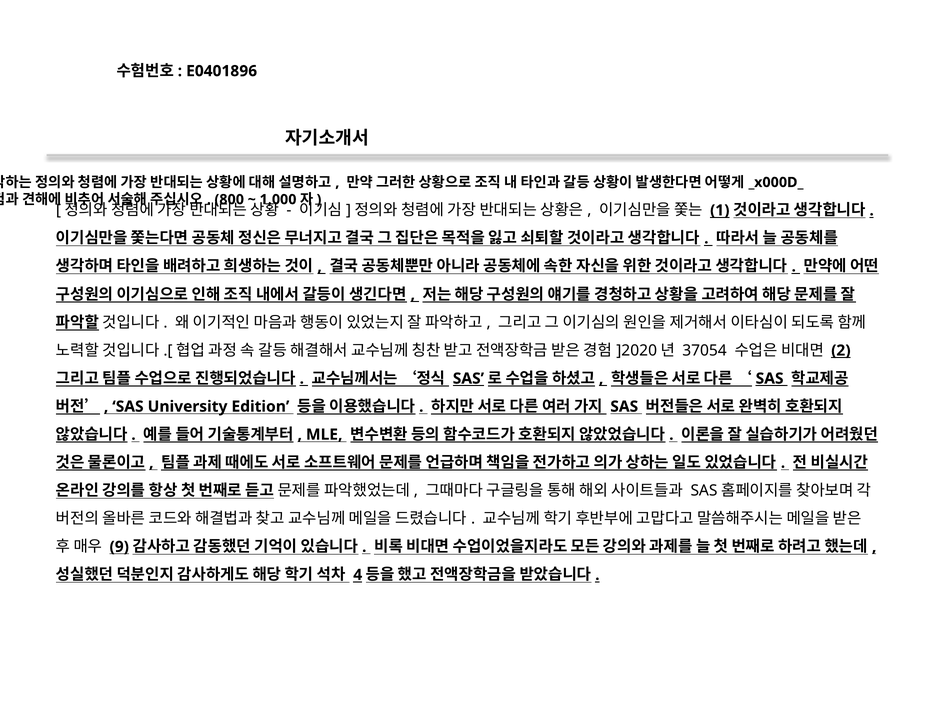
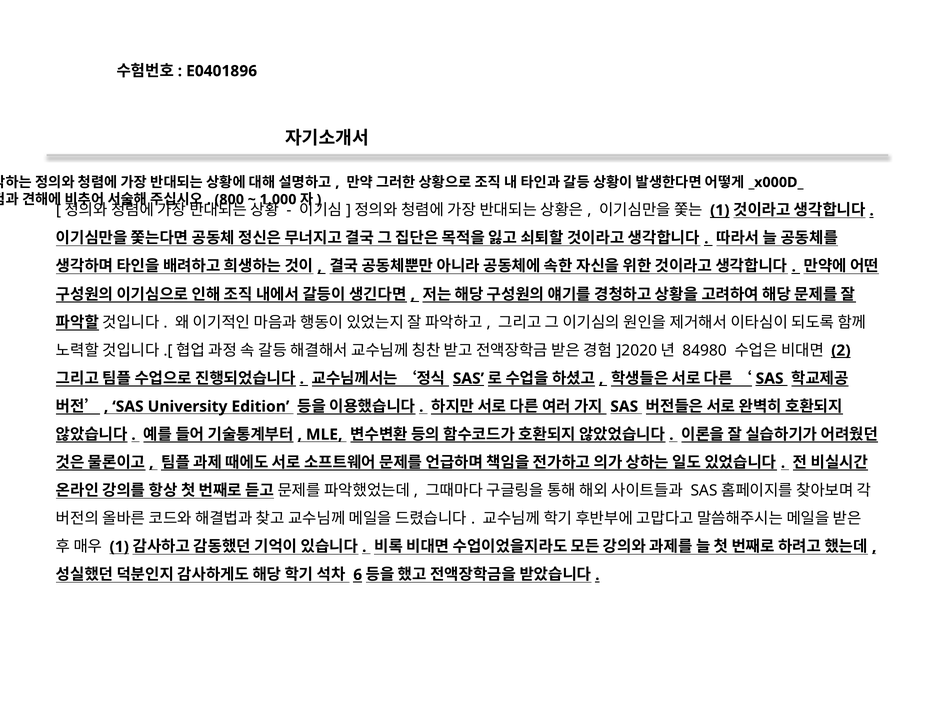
37054: 37054 -> 84980
9 at (119, 547): 9 -> 1
4: 4 -> 6
